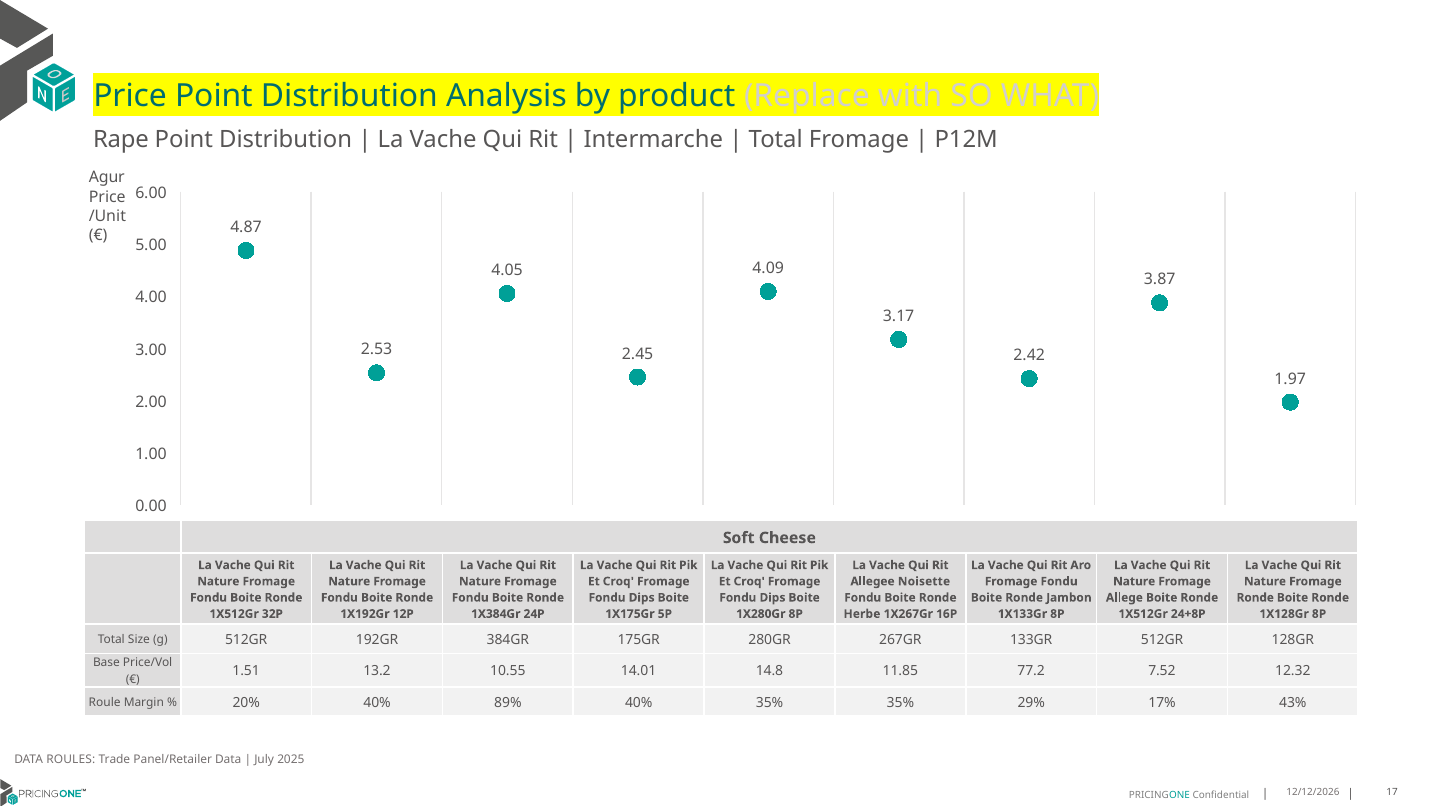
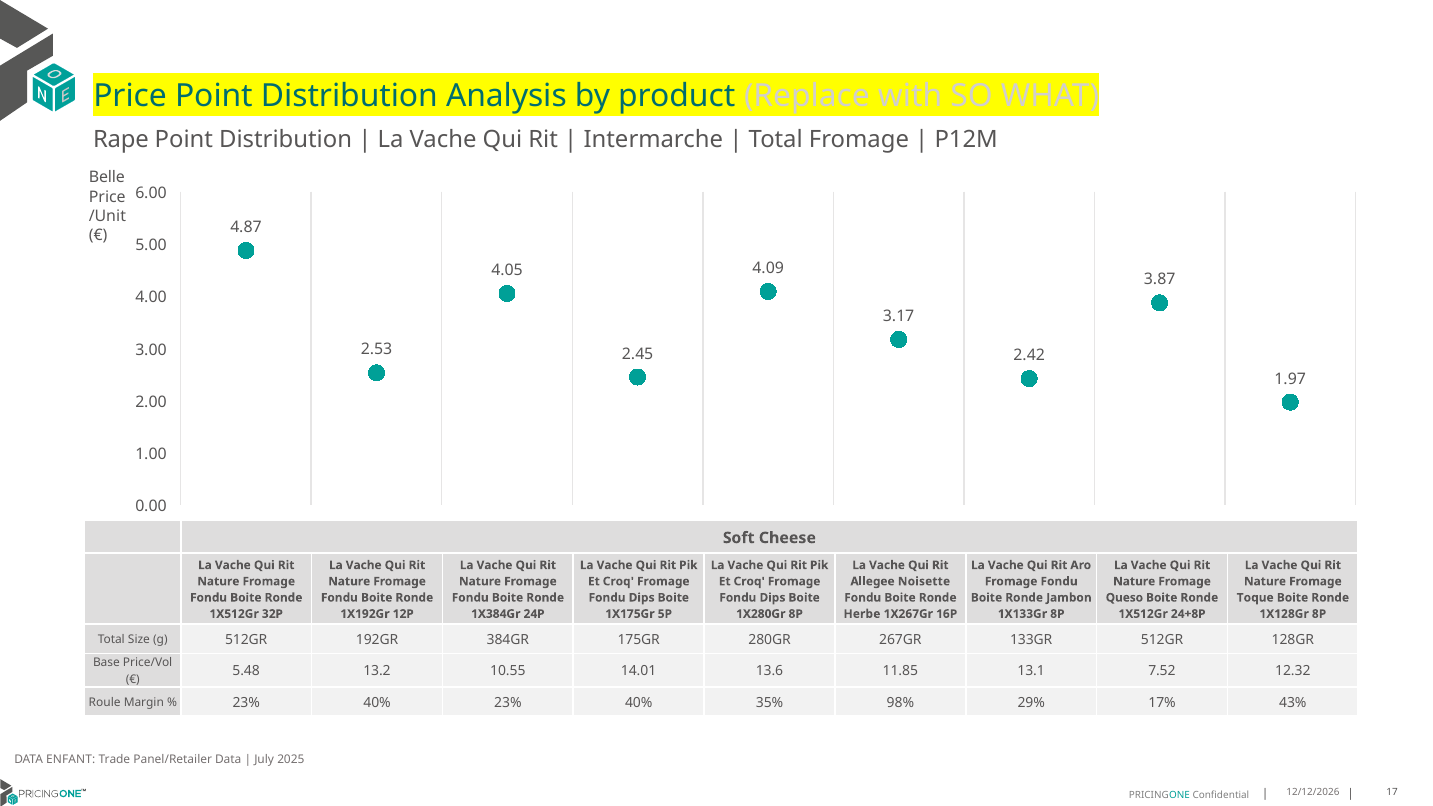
Agur: Agur -> Belle
Allege: Allege -> Queso
Ronde at (1255, 598): Ronde -> Toque
1.51: 1.51 -> 5.48
14.8: 14.8 -> 13.6
77.2: 77.2 -> 13.1
20% at (246, 703): 20% -> 23%
40% 89%: 89% -> 23%
35% 35%: 35% -> 98%
ROULES: ROULES -> ENFANT
